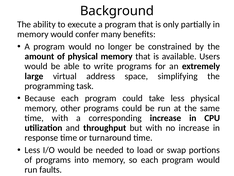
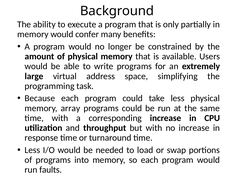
other: other -> array
